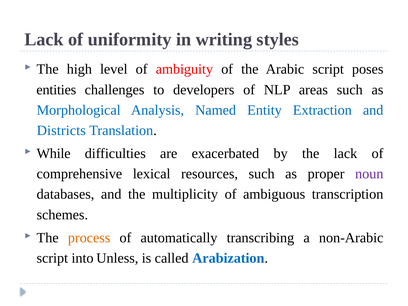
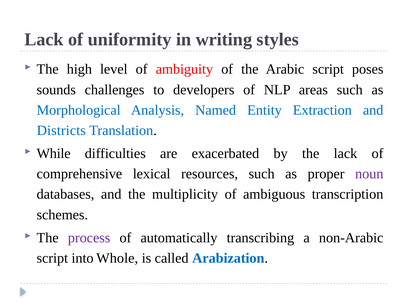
entities: entities -> sounds
process colour: orange -> purple
Unless: Unless -> Whole
